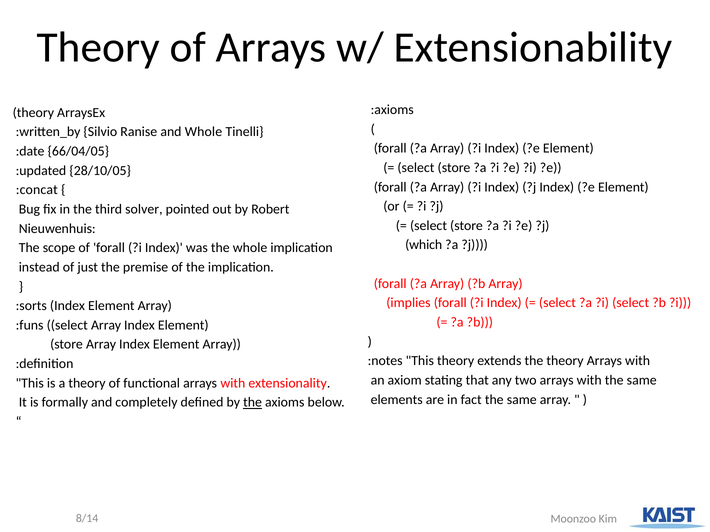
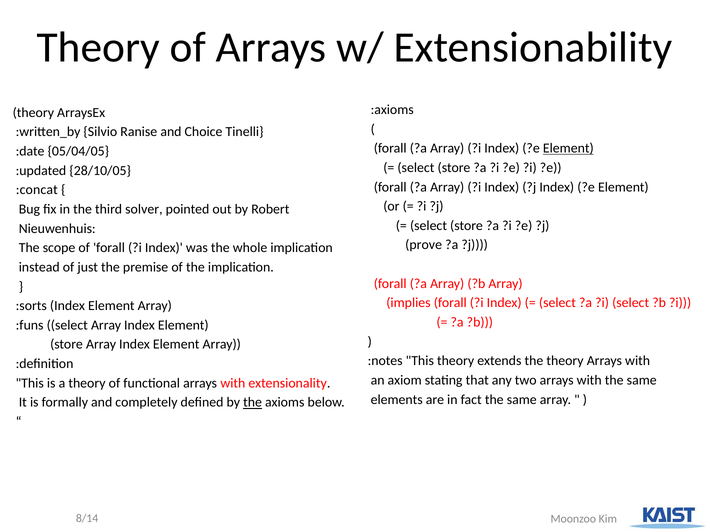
and Whole: Whole -> Choice
Element at (568, 148) underline: none -> present
66/04/05: 66/04/05 -> 05/04/05
which: which -> prove
